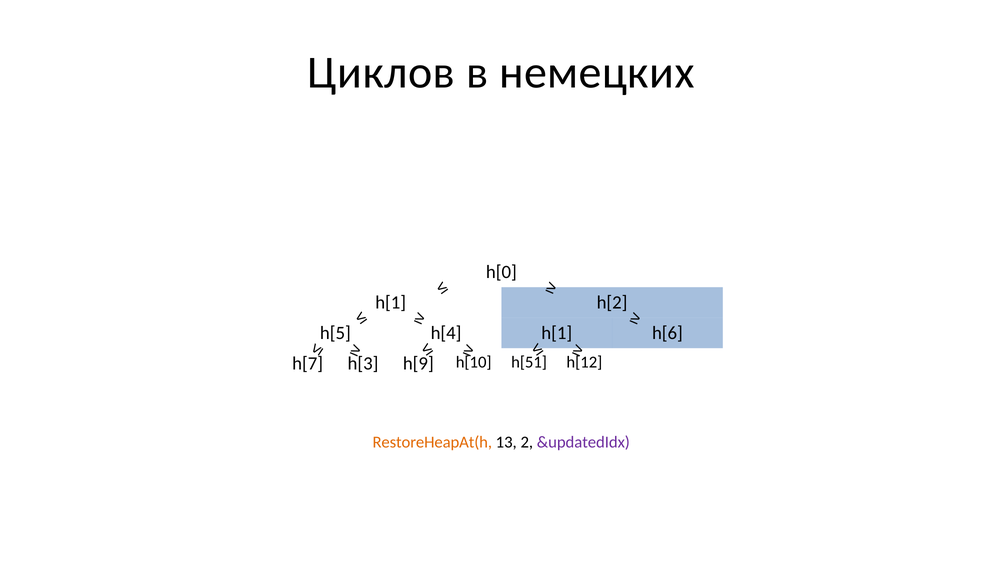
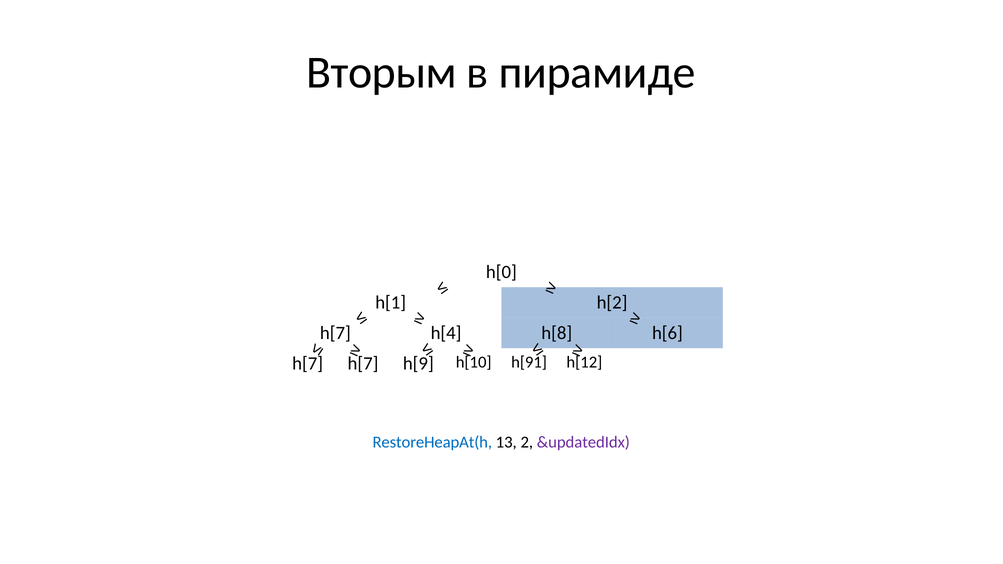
Циклов: Циклов -> Вторым
немецких: немецких -> пирамиде
h[5 at (335, 333): h[5 -> h[7
h[4 h[1: h[1 -> h[8
h[7 h[3: h[3 -> h[7
h[51: h[51 -> h[91
RestoreHeapAt(h colour: orange -> blue
